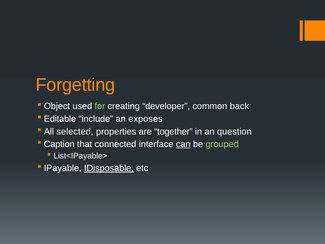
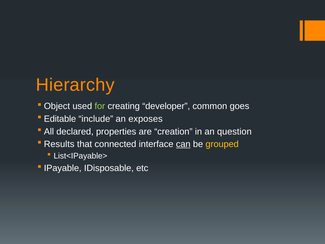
Forgetting: Forgetting -> Hierarchy
back: back -> goes
selected: selected -> declared
together: together -> creation
Caption: Caption -> Results
grouped colour: light green -> yellow
IDisposable underline: present -> none
